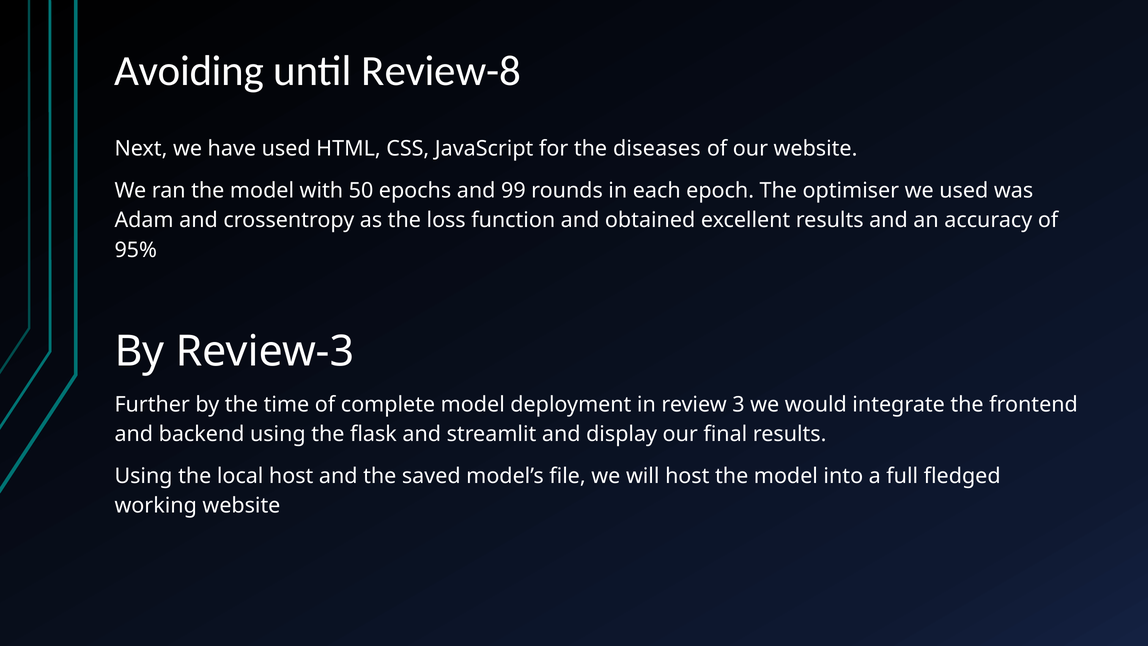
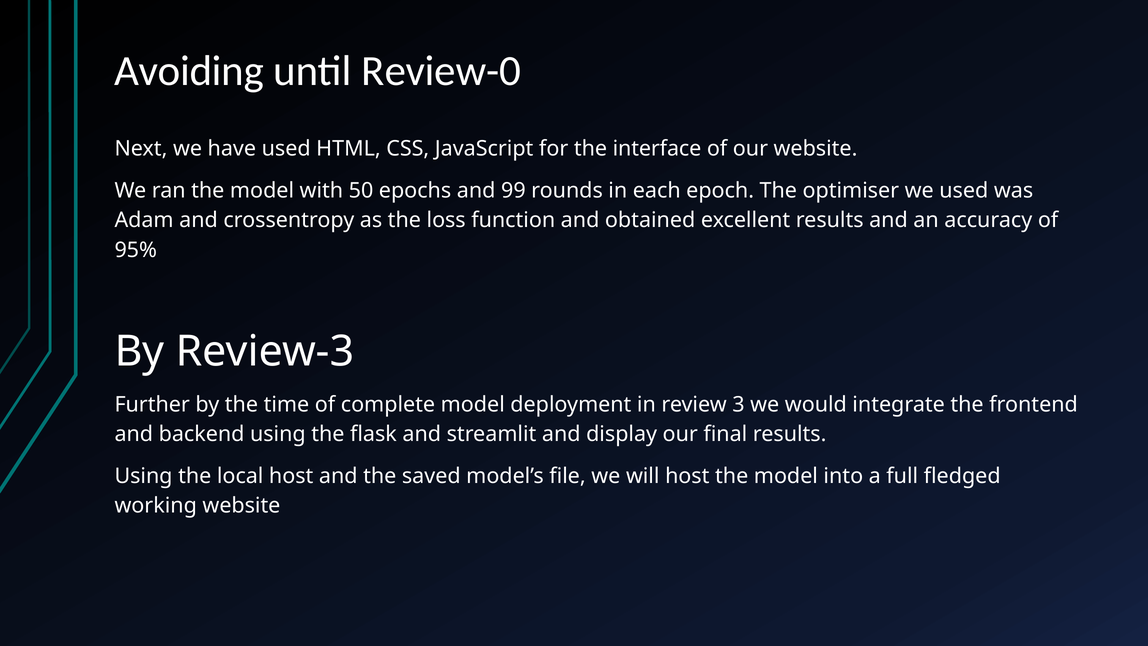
Review-8: Review-8 -> Review-0
diseases: diseases -> interface
